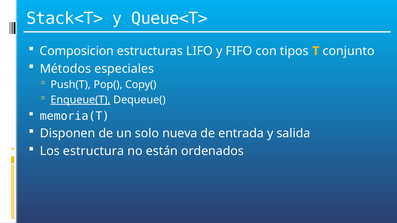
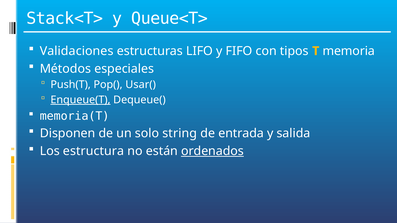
Composicion: Composicion -> Validaciones
conjunto: conjunto -> memoria
Copy(: Copy( -> Usar(
nueva: nueva -> string
ordenados underline: none -> present
